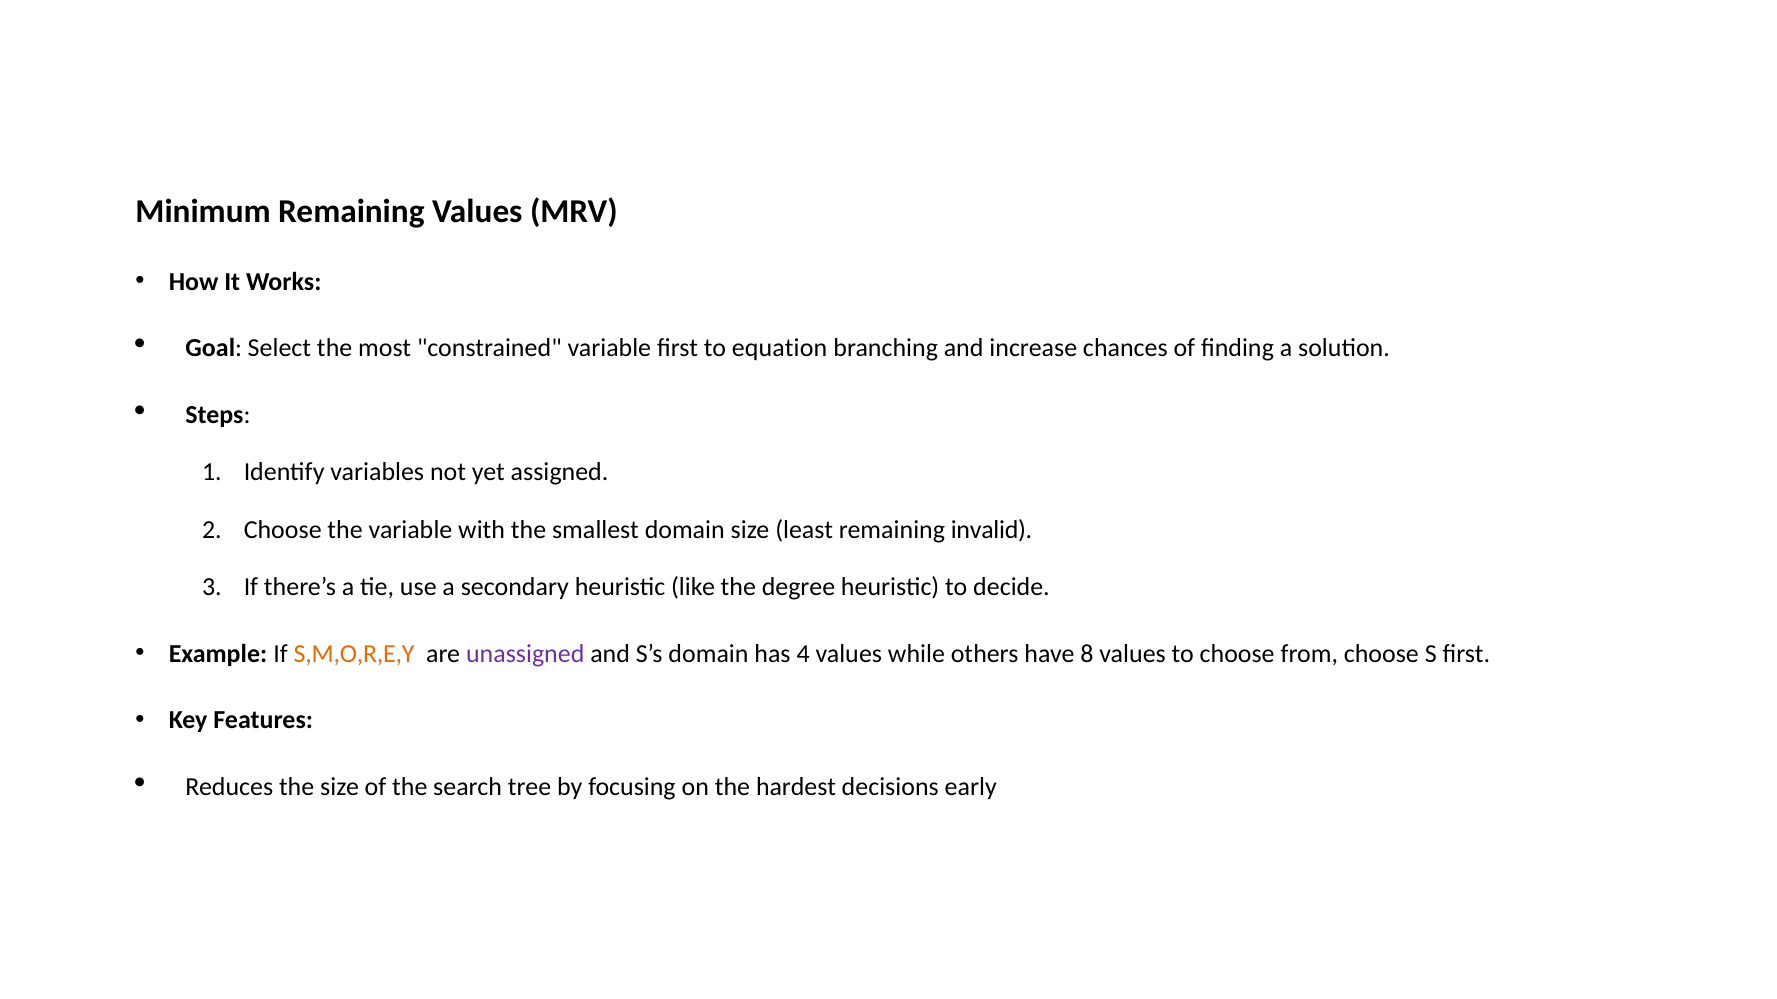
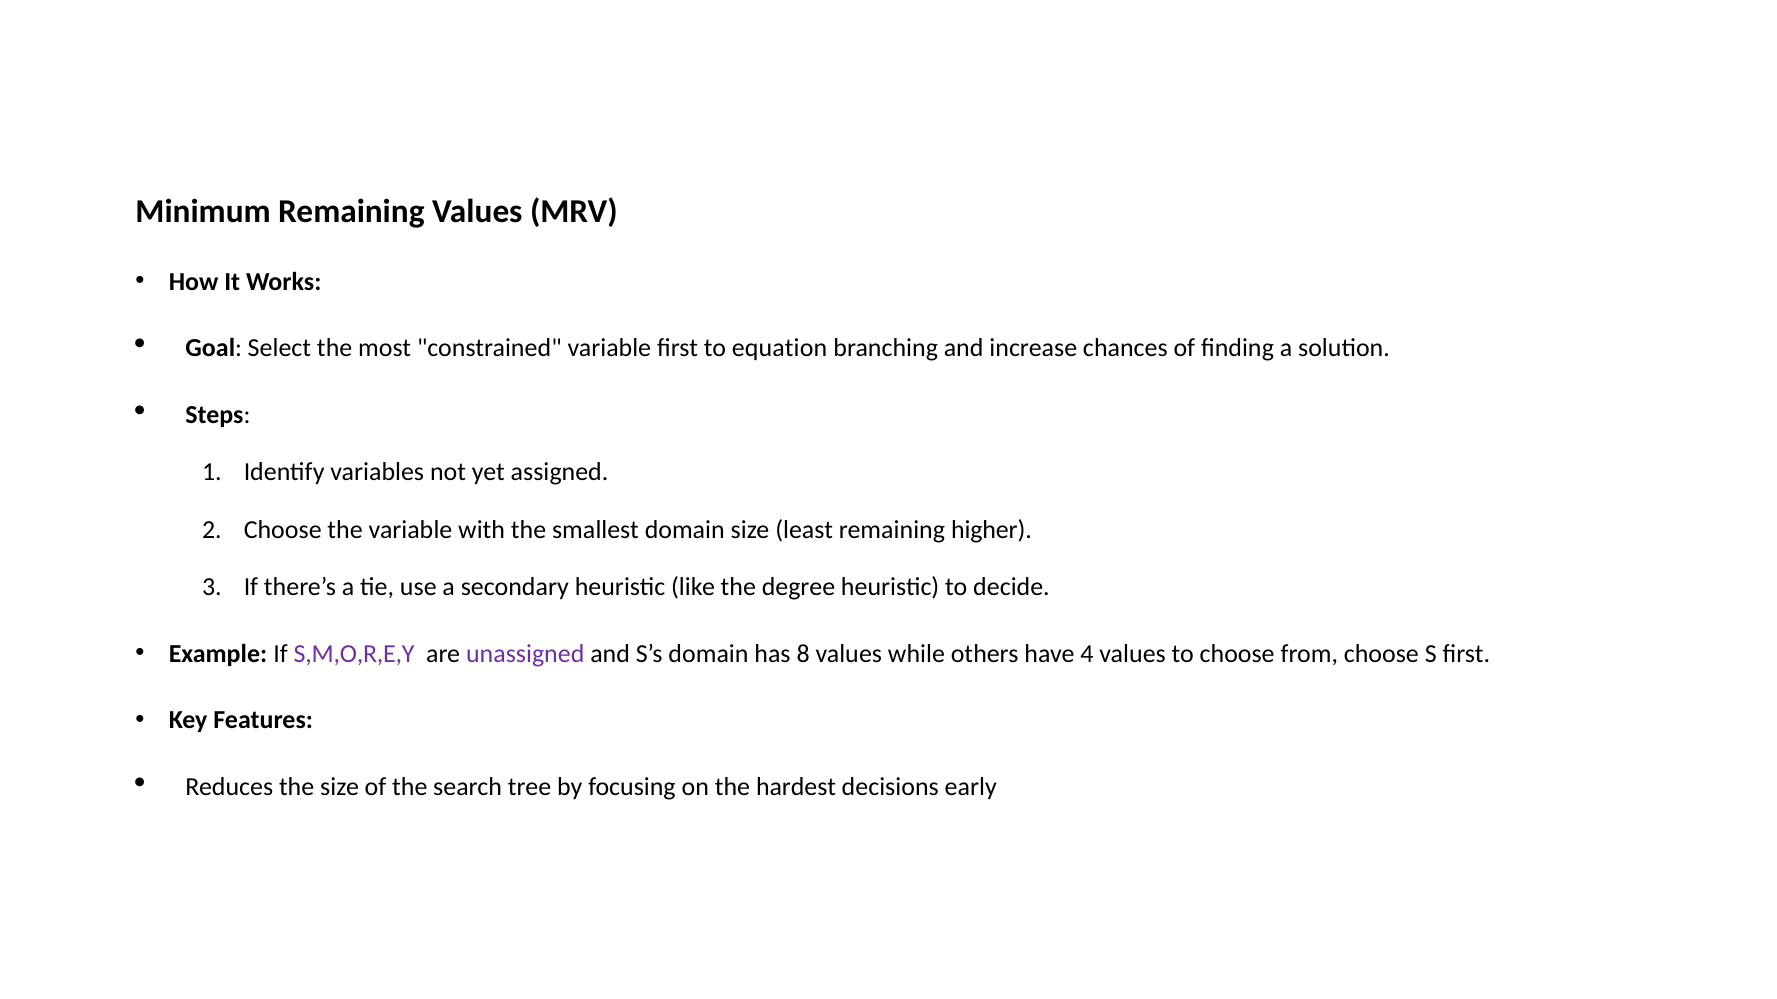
invalid: invalid -> higher
S,M,O,R,E,Y colour: orange -> purple
4: 4 -> 8
8: 8 -> 4
